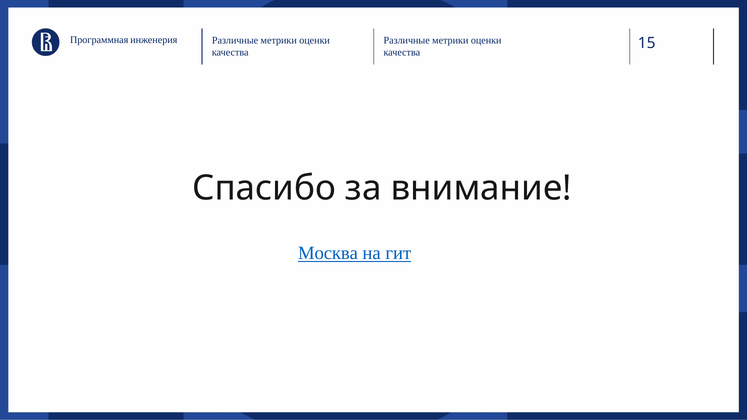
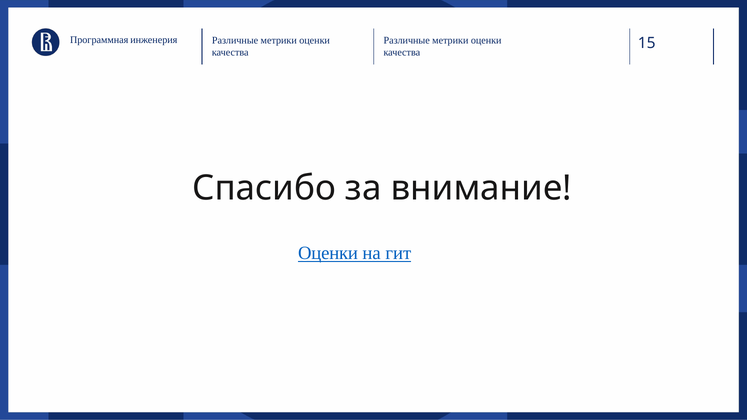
Москва at (328, 253): Москва -> Оценки
